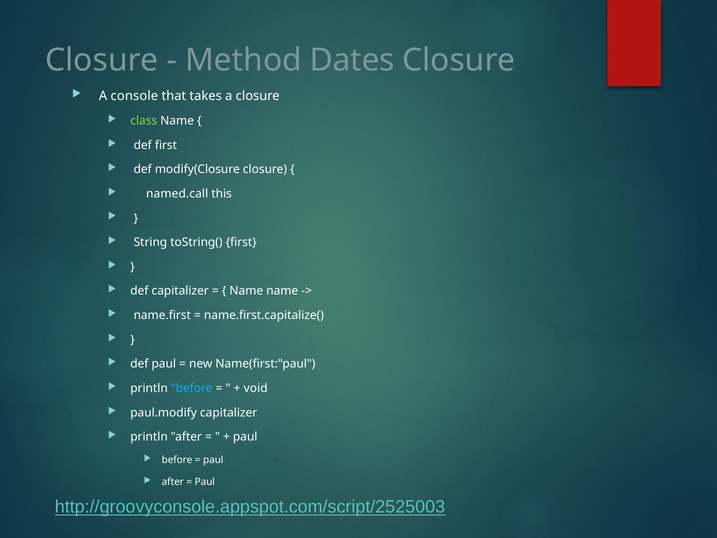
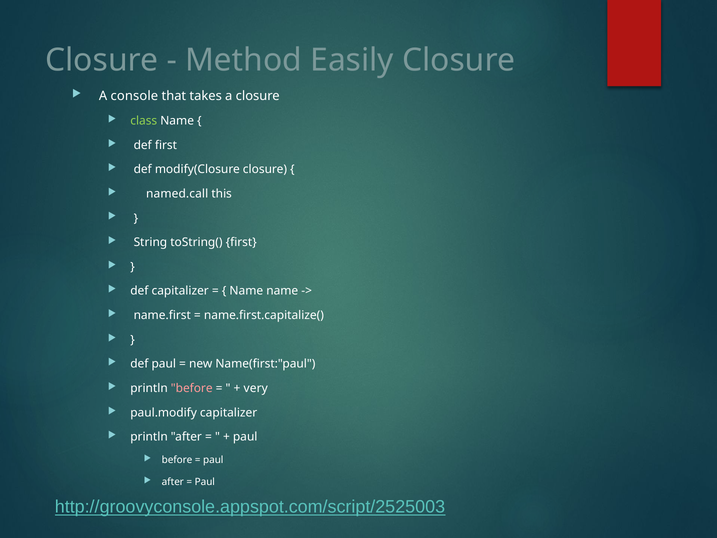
Dates: Dates -> Easily
before at (192, 388) colour: light blue -> pink
void: void -> very
